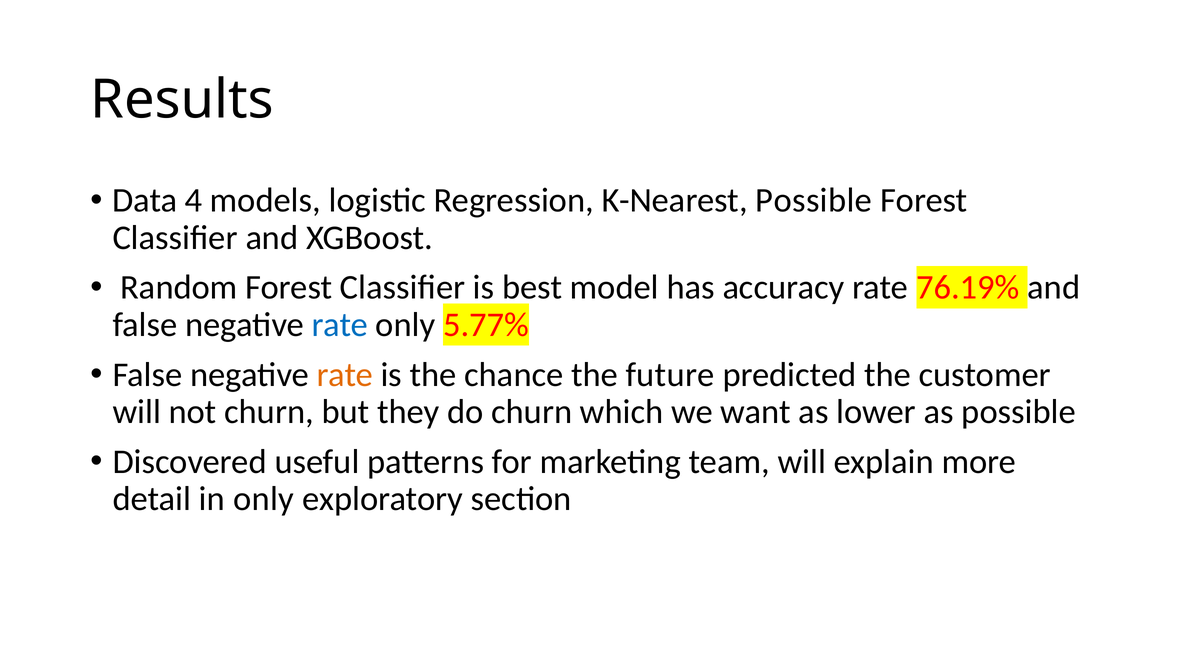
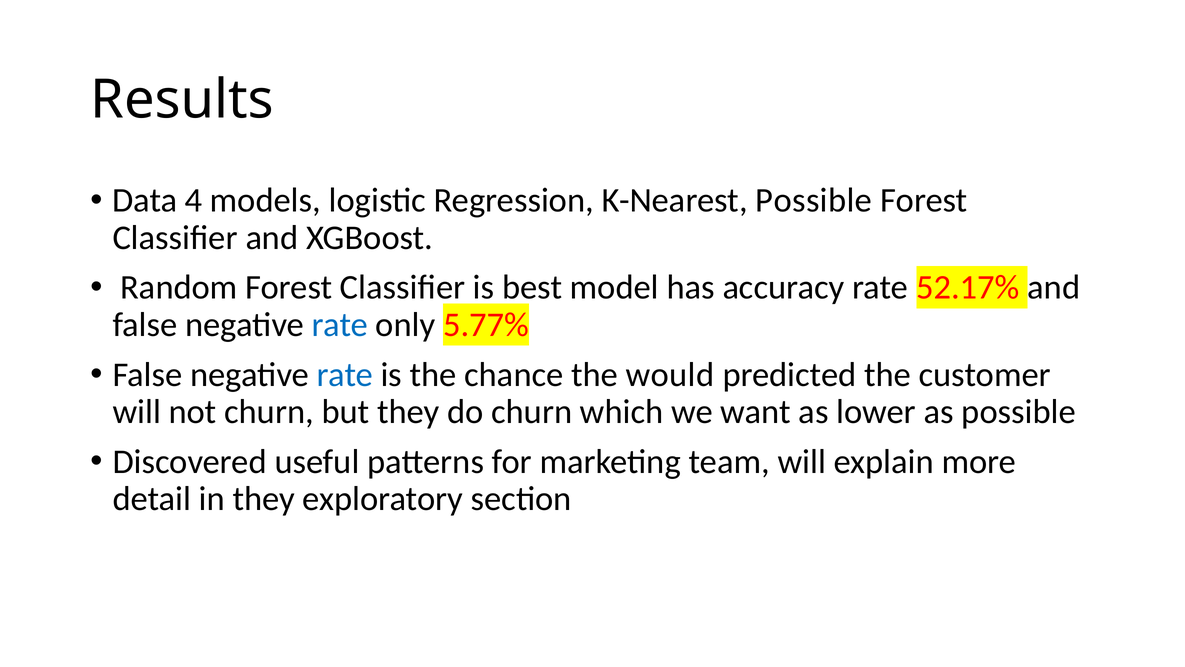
76.19%: 76.19% -> 52.17%
rate at (345, 374) colour: orange -> blue
future: future -> would
in only: only -> they
